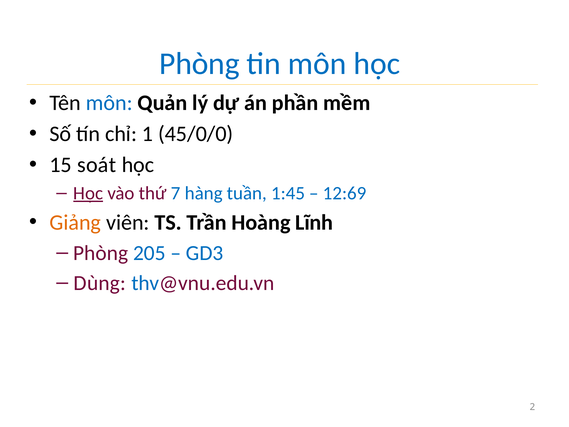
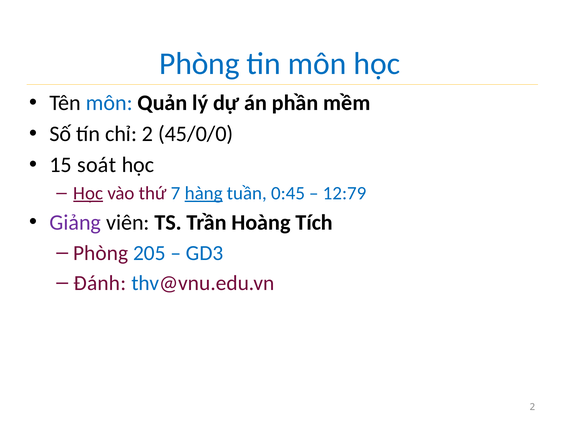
chỉ 1: 1 -> 2
hàng underline: none -> present
1:45: 1:45 -> 0:45
12:69: 12:69 -> 12:79
Giảng colour: orange -> purple
Lĩnh: Lĩnh -> Tích
Dùng: Dùng -> Đánh
